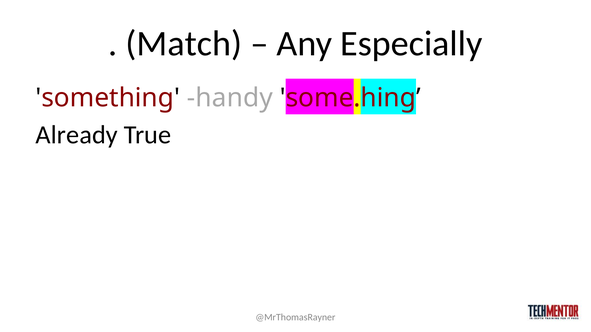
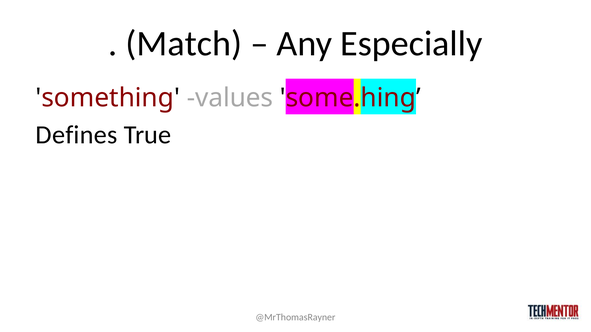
handy: handy -> values
Already: Already -> Defines
